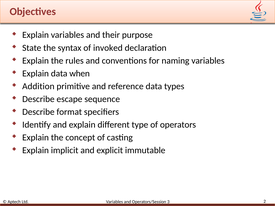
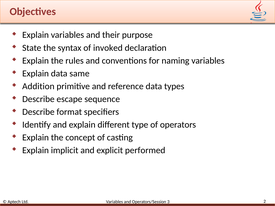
when: when -> same
immutable: immutable -> performed
